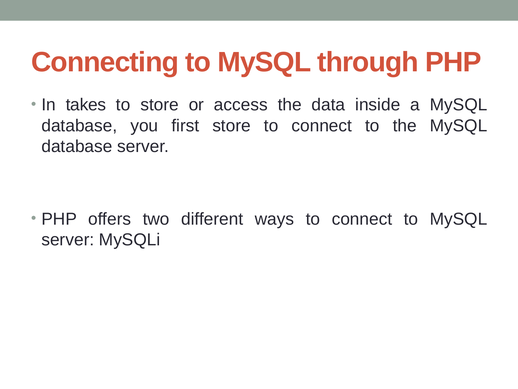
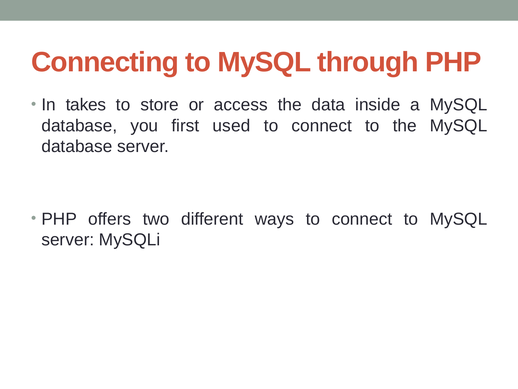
first store: store -> used
